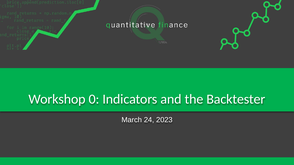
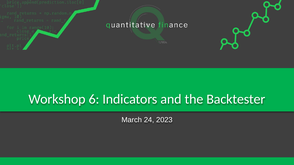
0: 0 -> 6
